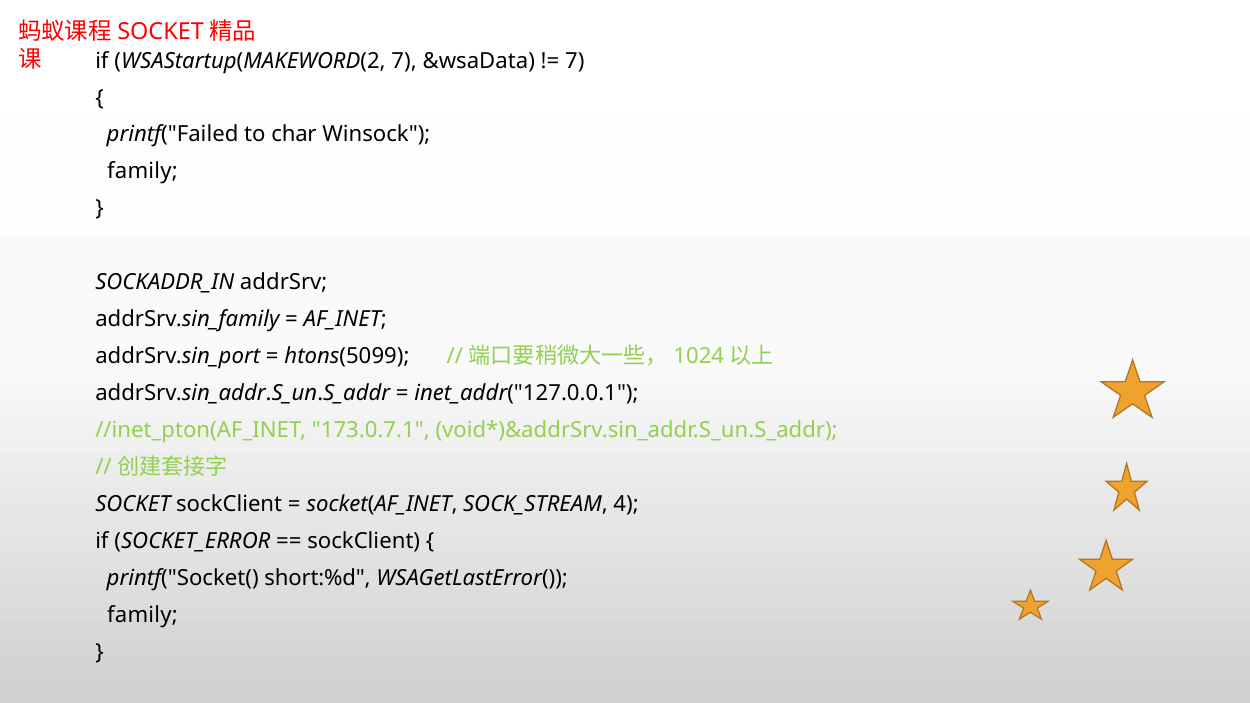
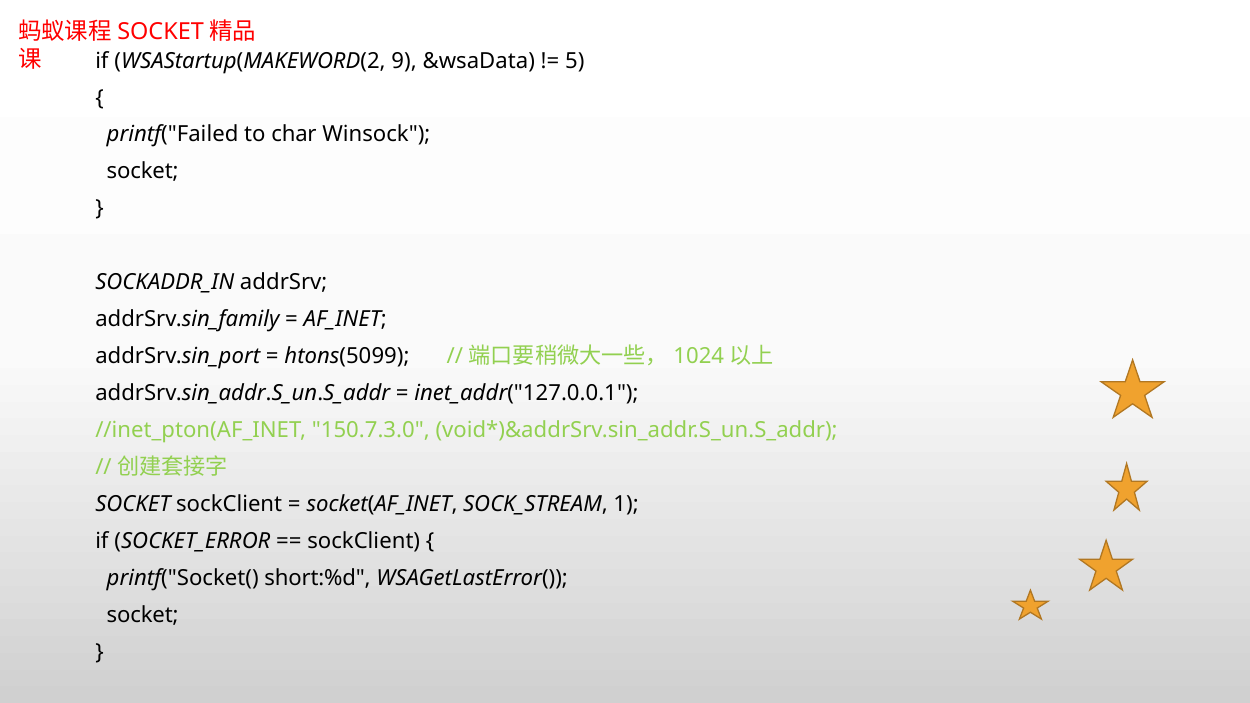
WSAStartup(MAKEWORD(2 7: 7 -> 9
7 at (575, 61): 7 -> 5
family at (142, 172): family -> socket
173.0.7.1: 173.0.7.1 -> 150.7.3.0
4: 4 -> 1
family at (142, 615): family -> socket
